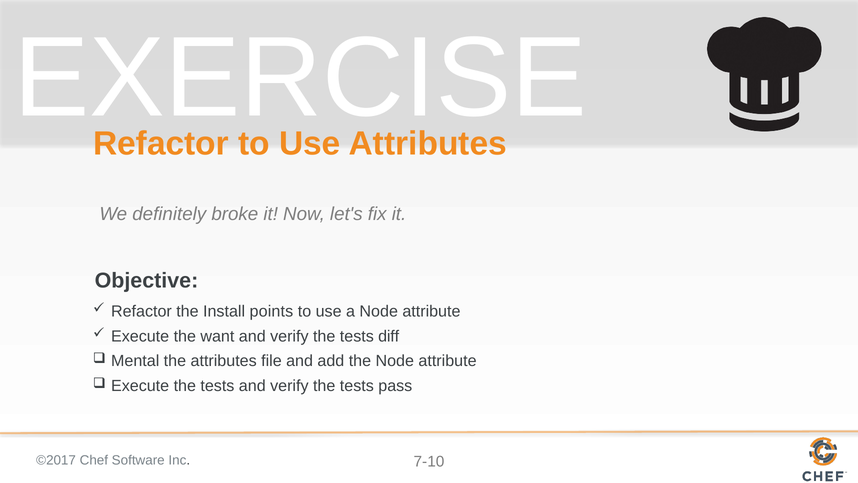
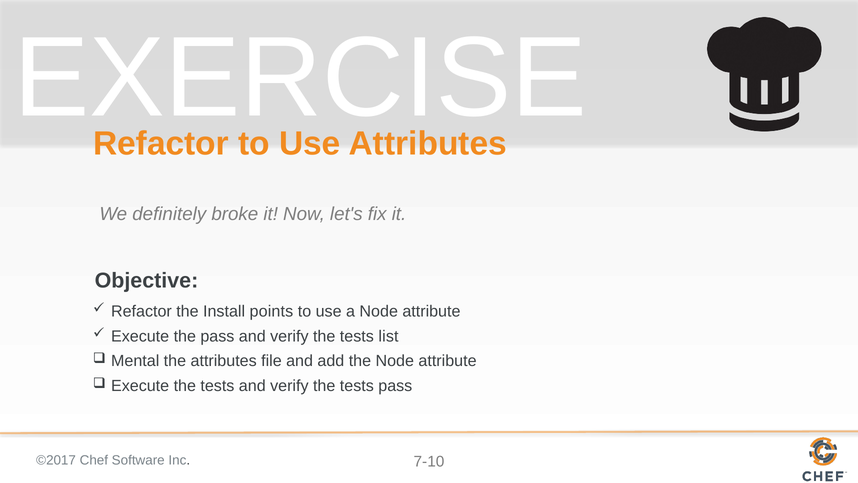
the want: want -> pass
diff: diff -> list
